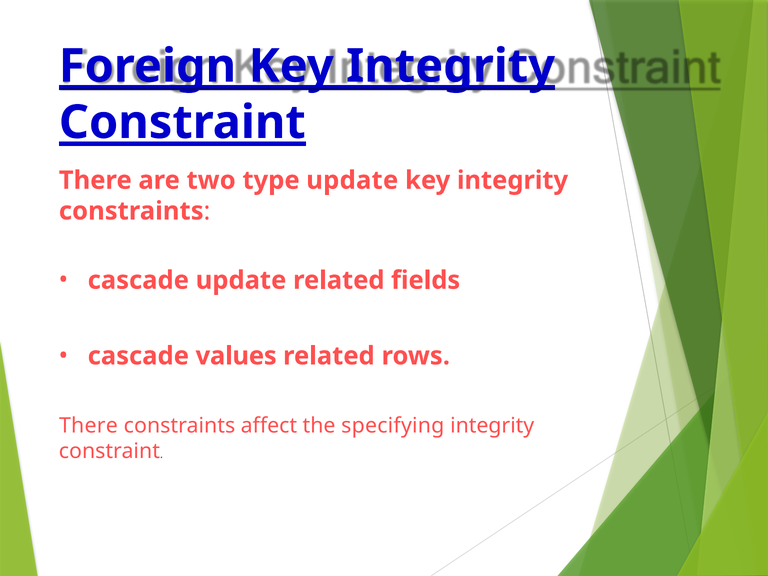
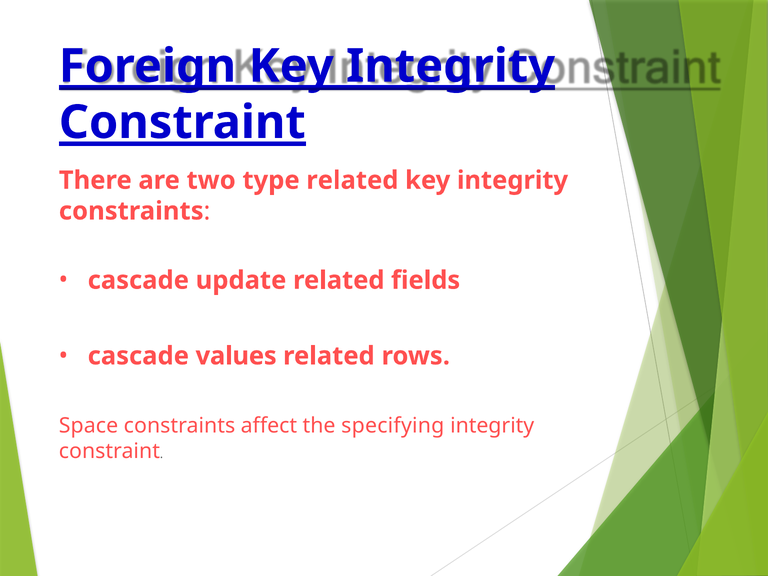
type update: update -> related
There at (88, 426): There -> Space
